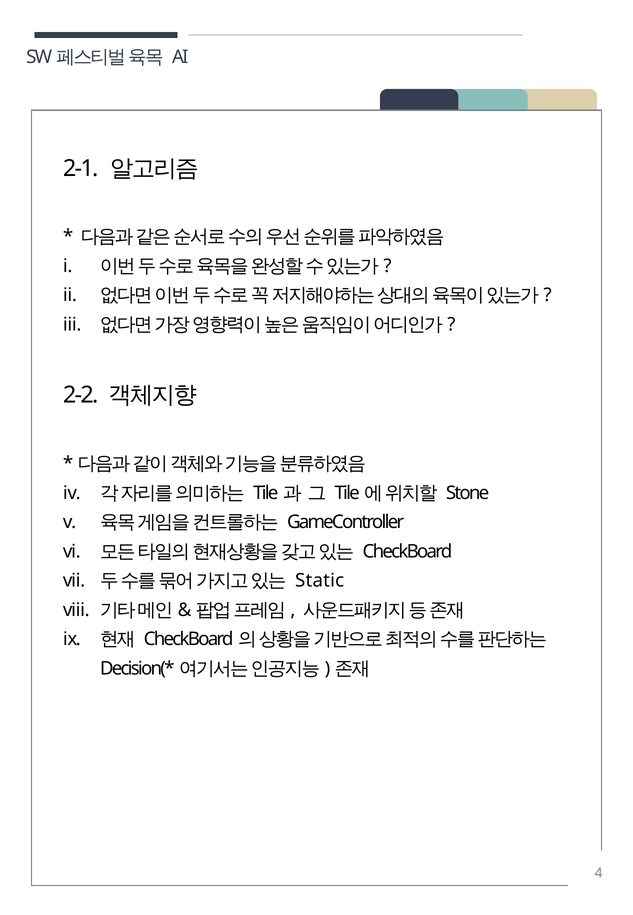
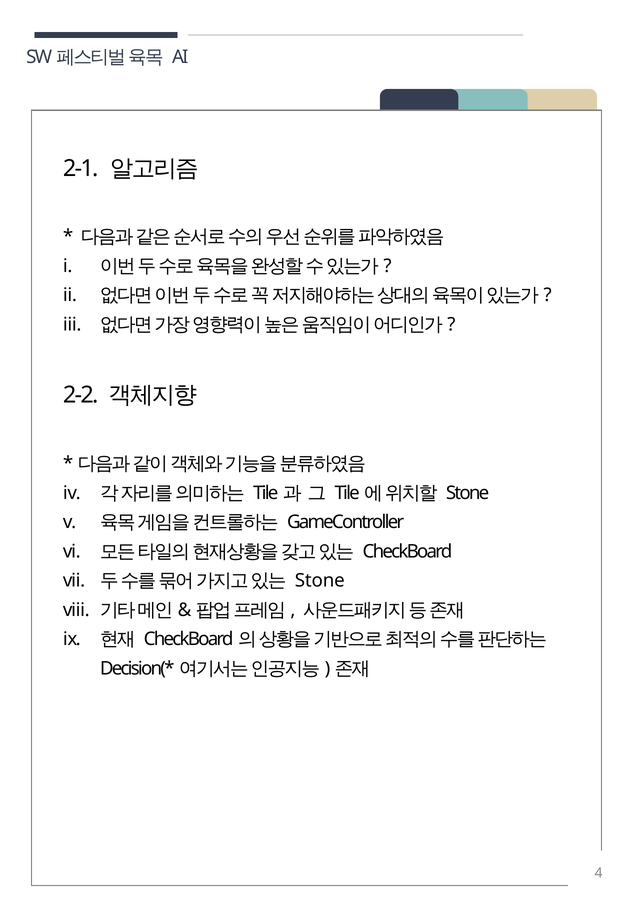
Static at (320, 580): Static -> Stone
